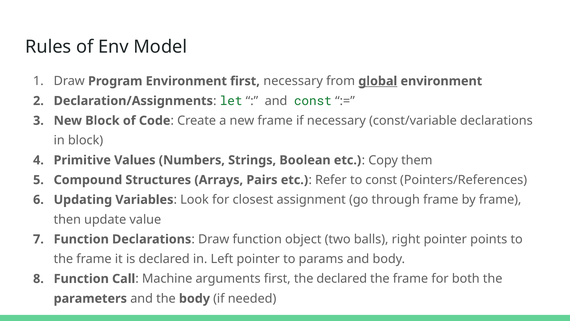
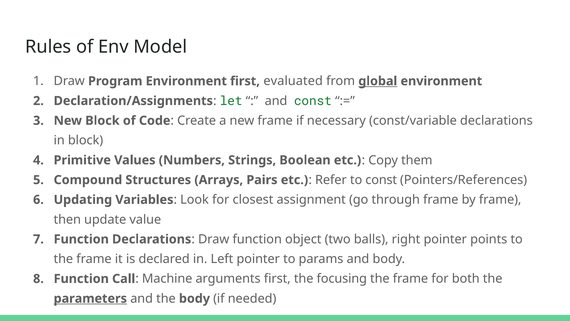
first necessary: necessary -> evaluated
the declared: declared -> focusing
parameters underline: none -> present
